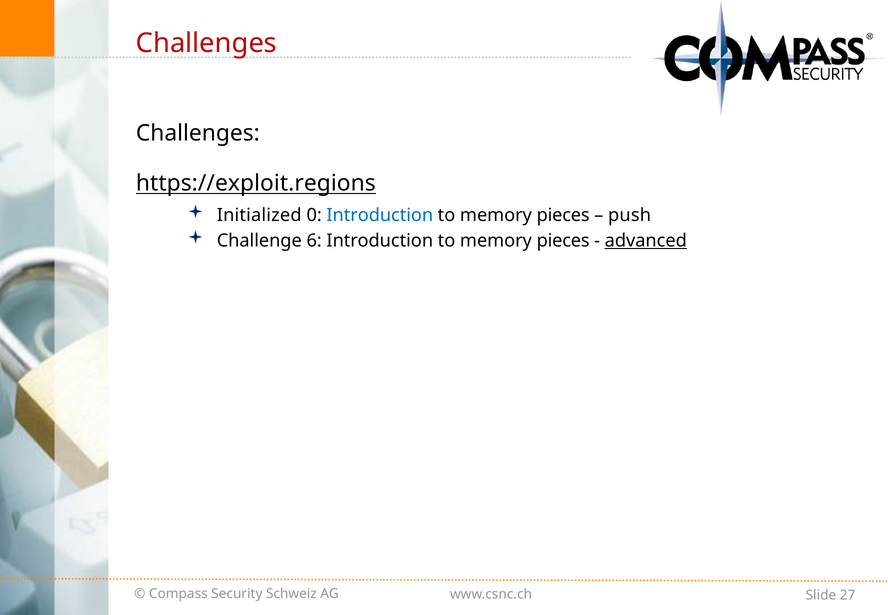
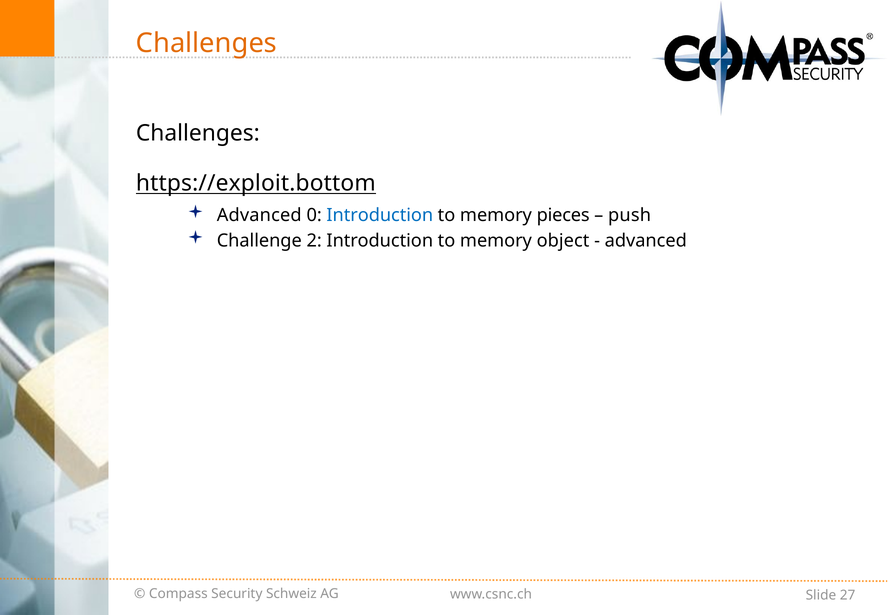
Challenges at (206, 43) colour: red -> orange
https://exploit.regions: https://exploit.regions -> https://exploit.bottom
Initialized at (259, 215): Initialized -> Advanced
6: 6 -> 2
pieces at (563, 240): pieces -> object
advanced at (646, 240) underline: present -> none
